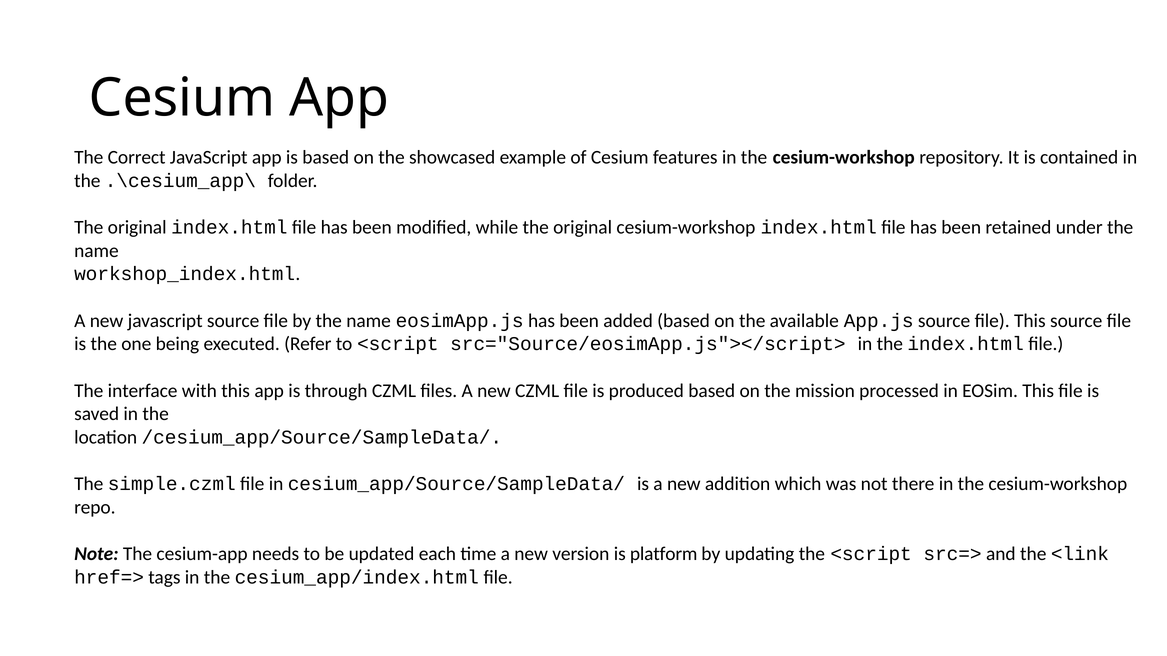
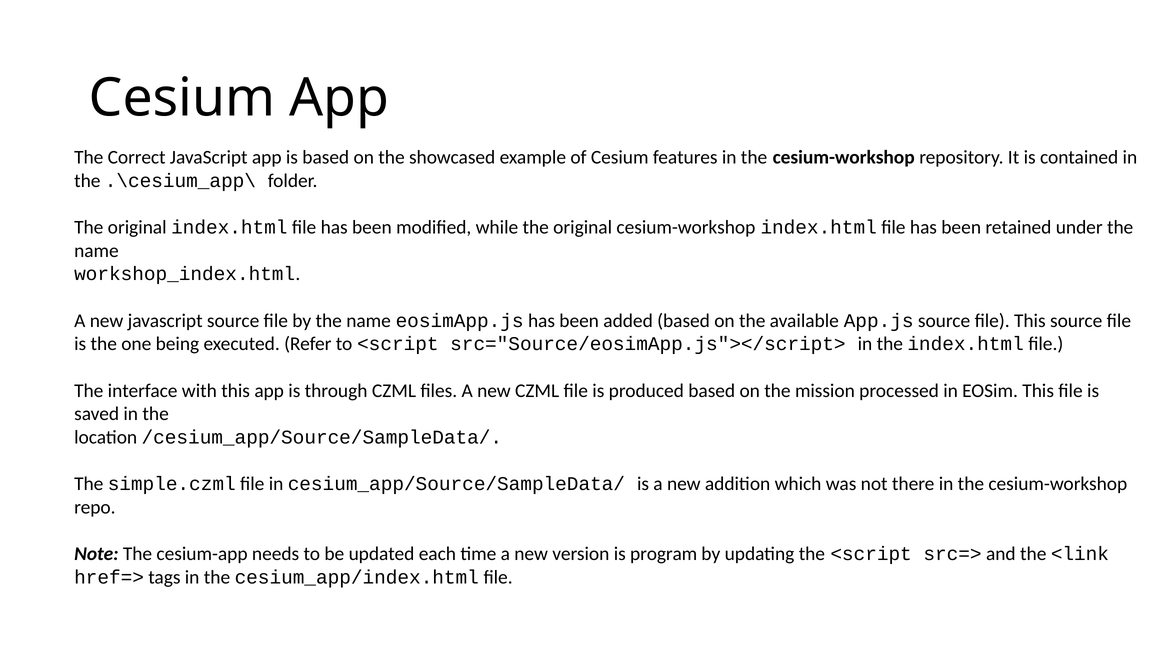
platform: platform -> program
